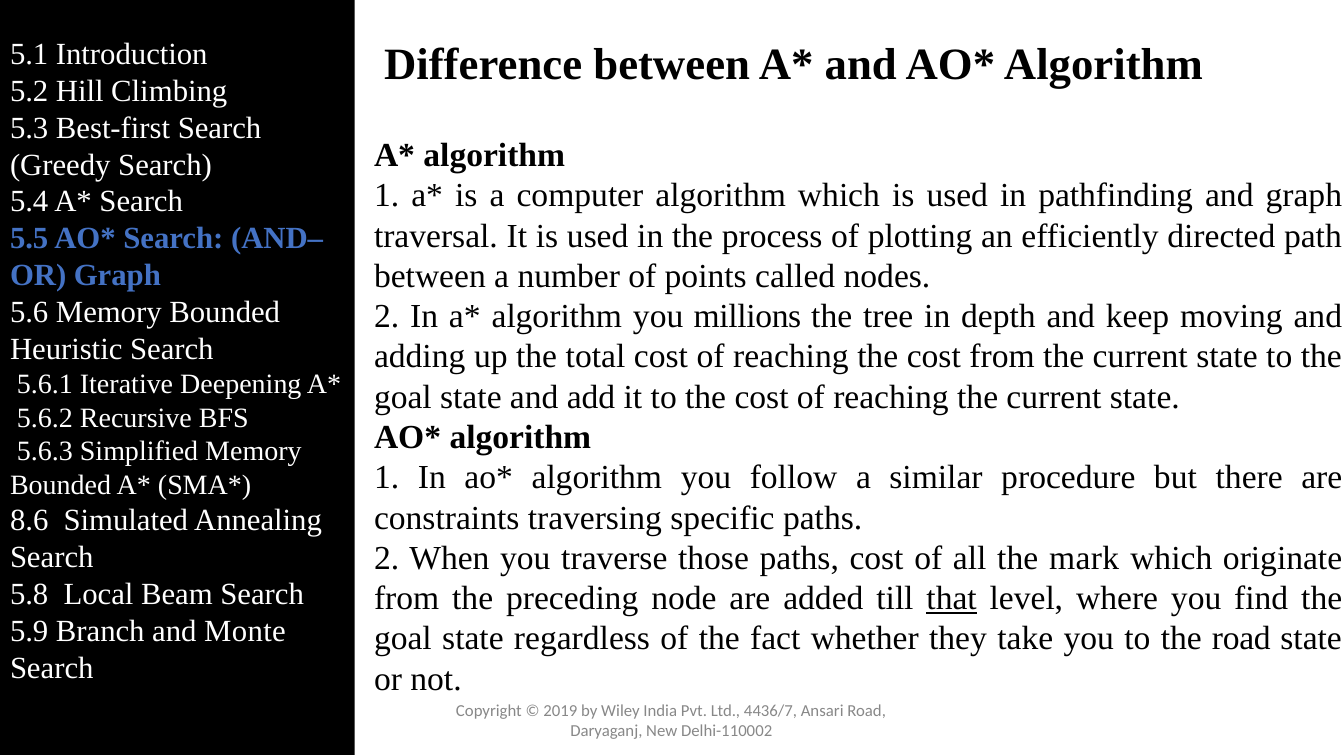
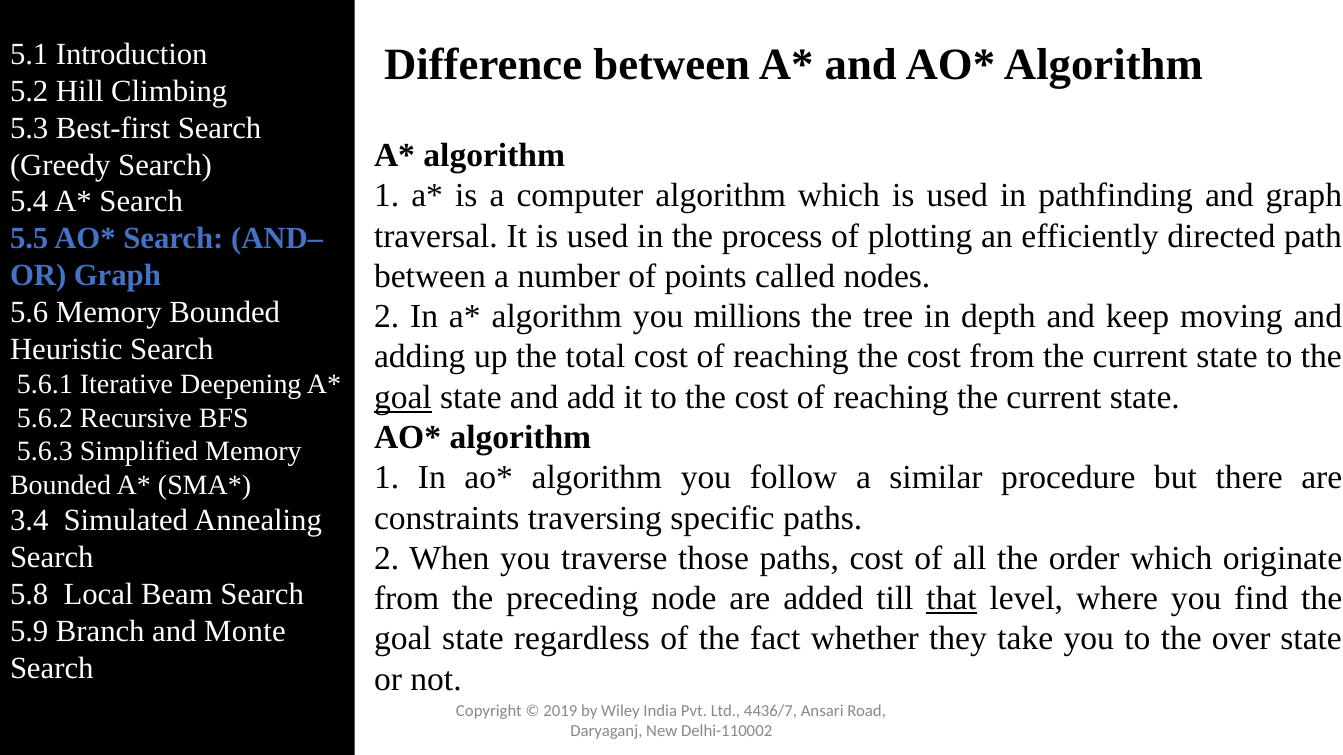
goal at (403, 397) underline: none -> present
8.6: 8.6 -> 3.4
mark: mark -> order
the road: road -> over
